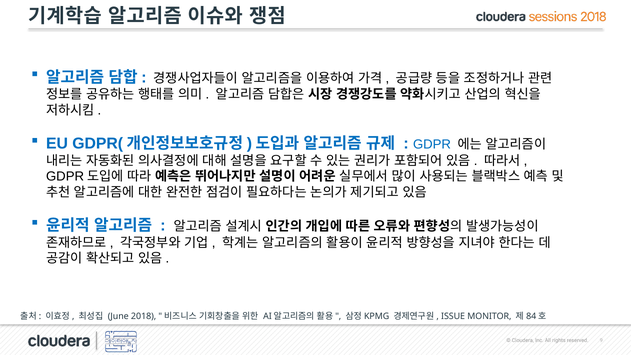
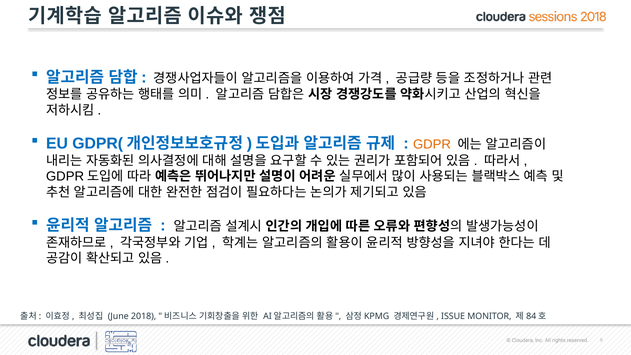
GDPR colour: blue -> orange
